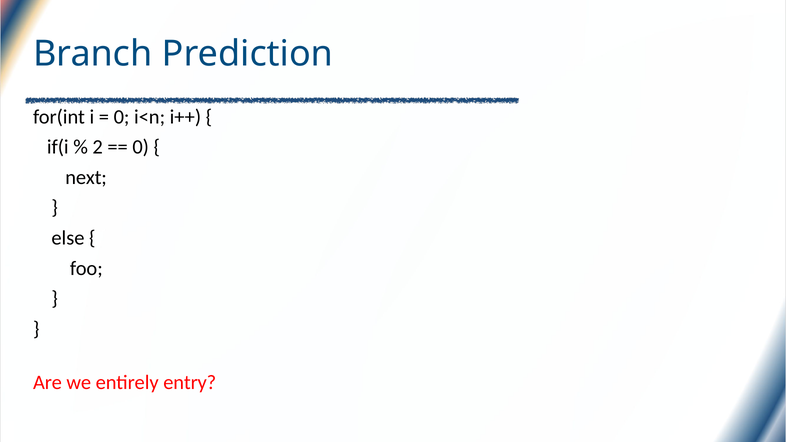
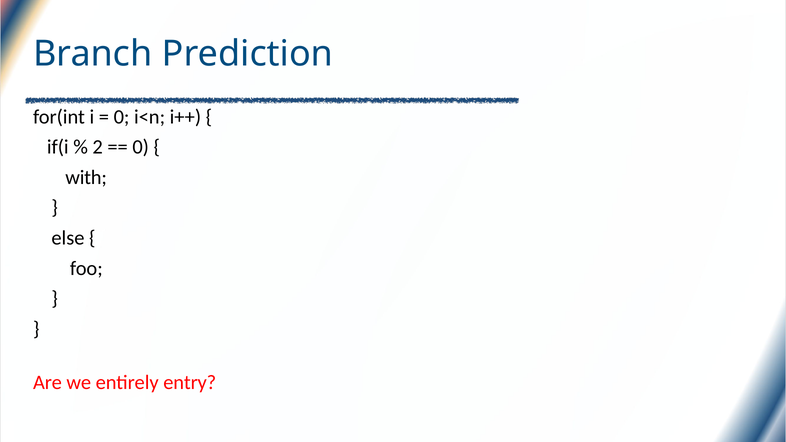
next: next -> with
